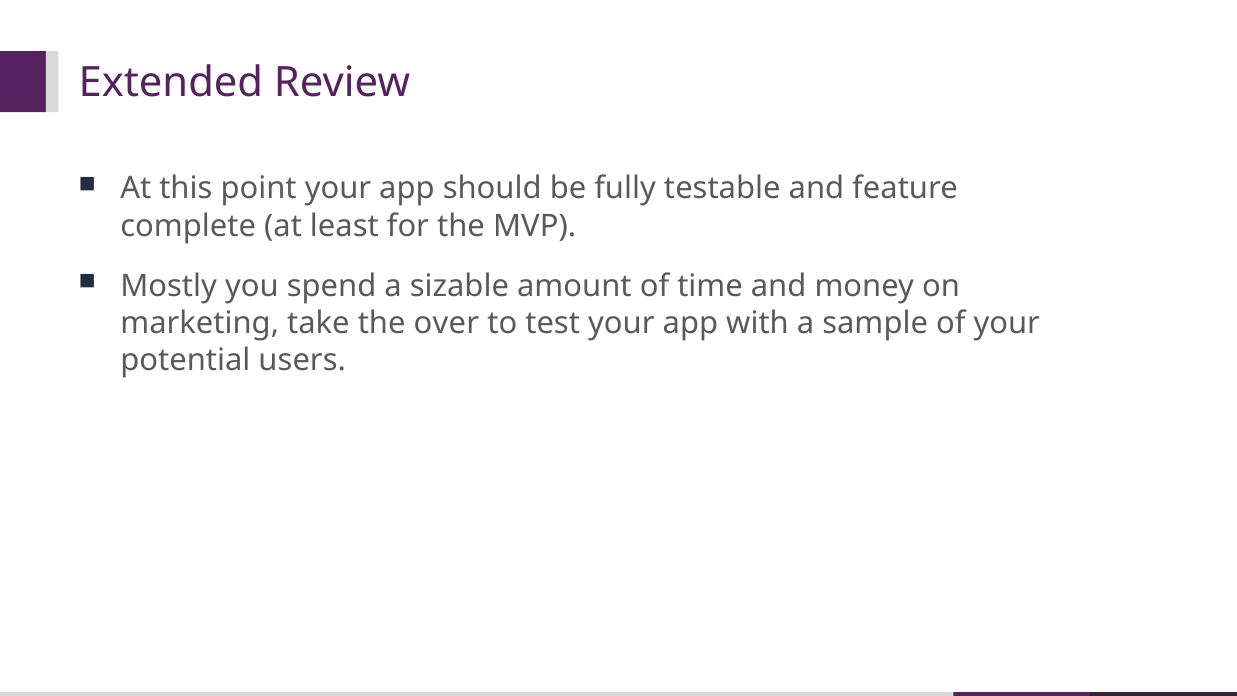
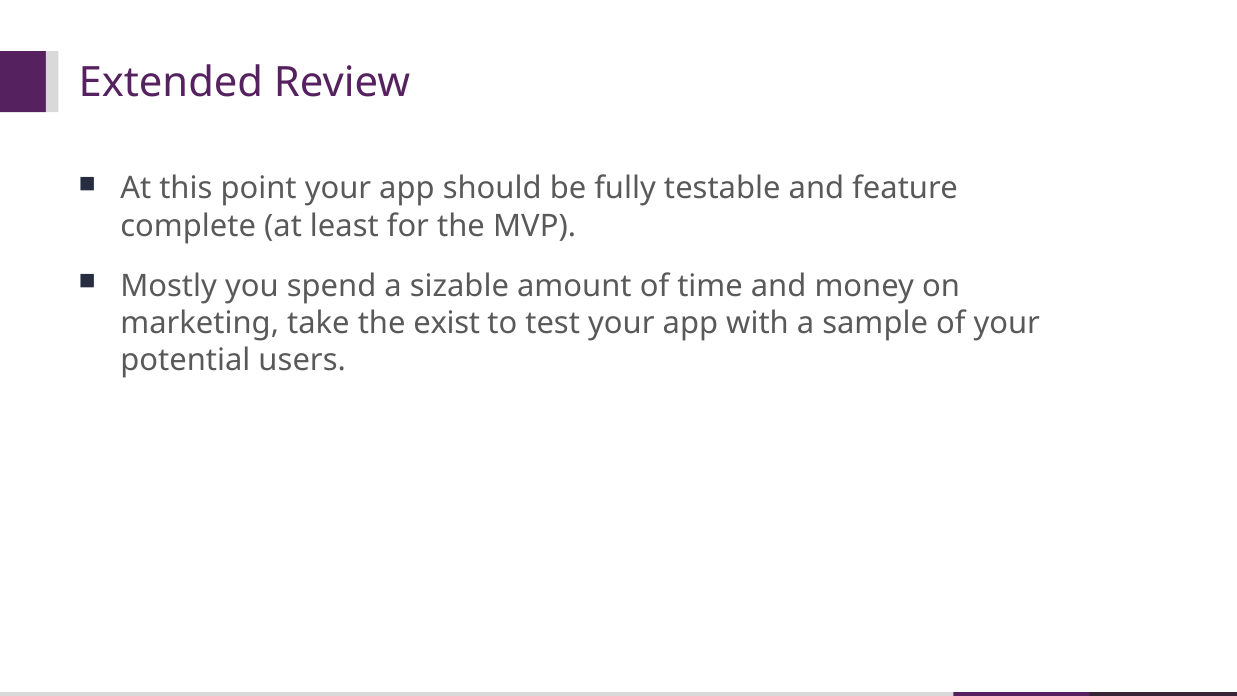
over: over -> exist
